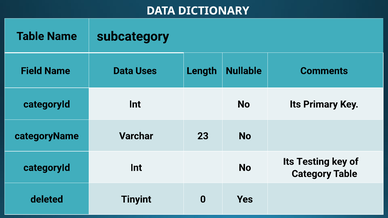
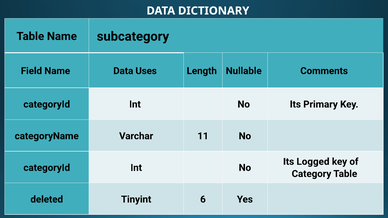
23: 23 -> 11
Testing: Testing -> Logged
0: 0 -> 6
